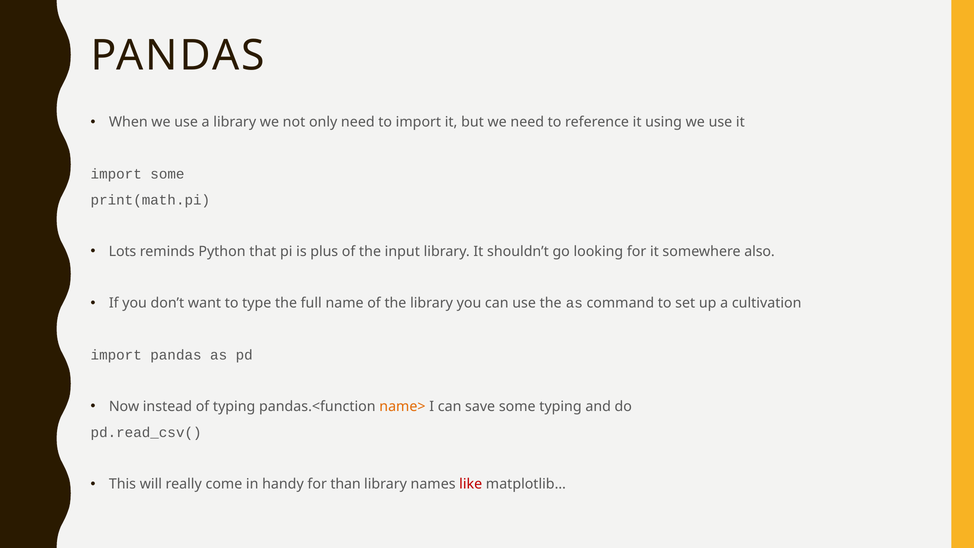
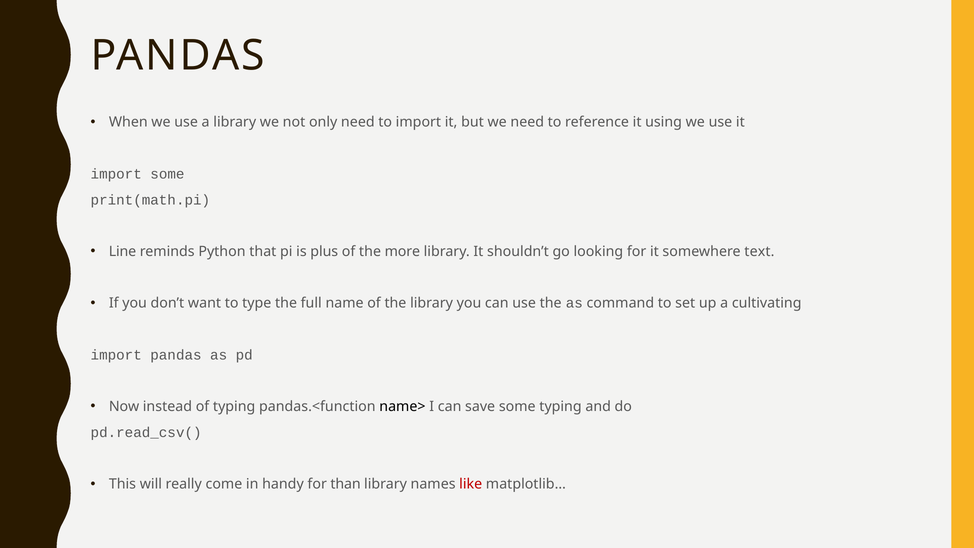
Lots: Lots -> Line
input: input -> more
also: also -> text
cultivation: cultivation -> cultivating
name> colour: orange -> black
